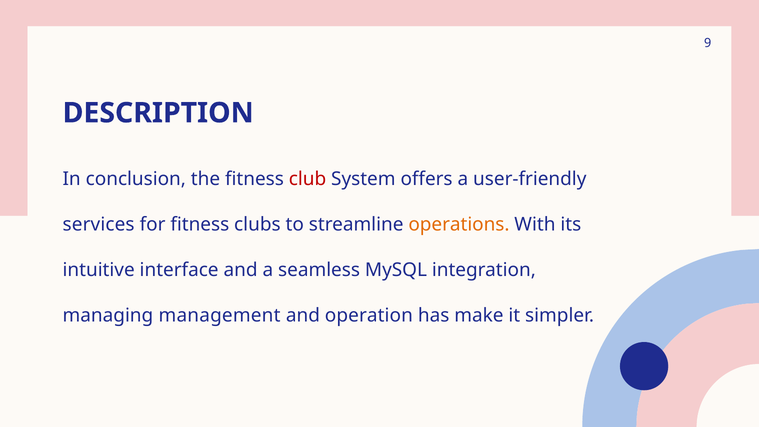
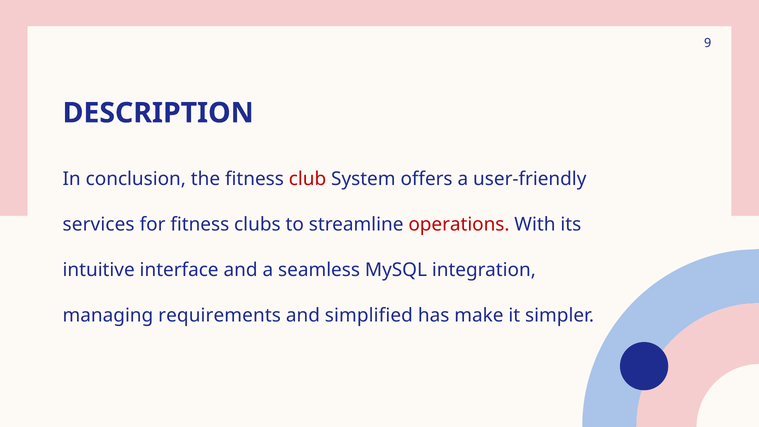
operations colour: orange -> red
management: management -> requirements
operation: operation -> simplified
